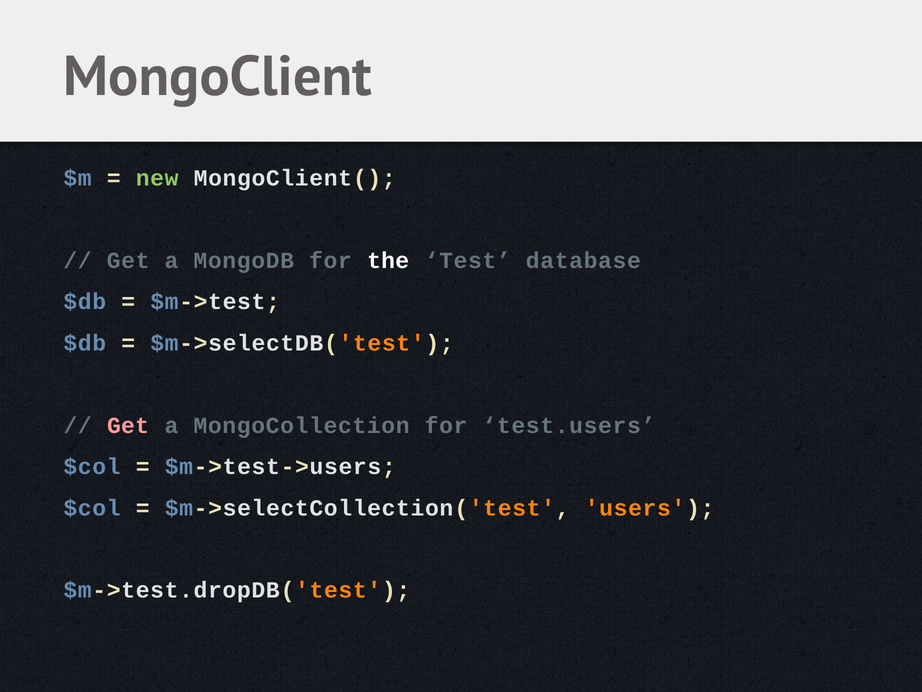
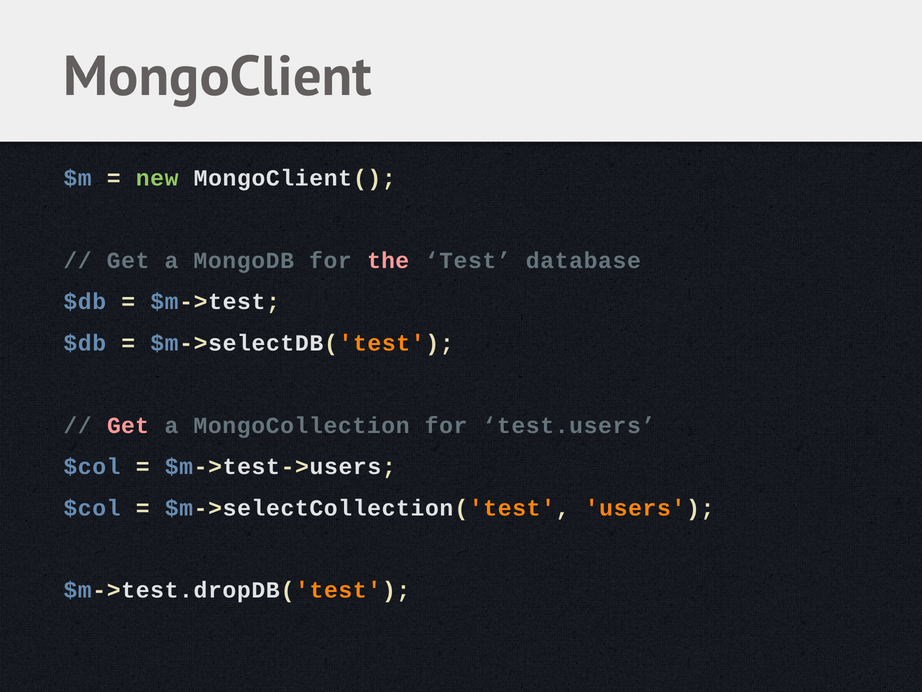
the colour: white -> pink
